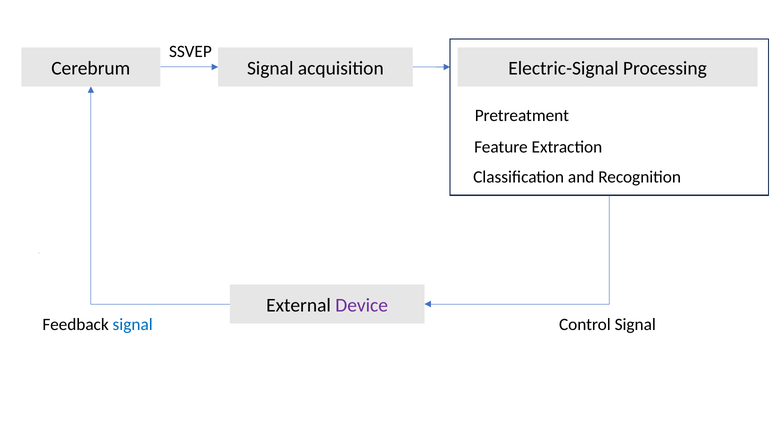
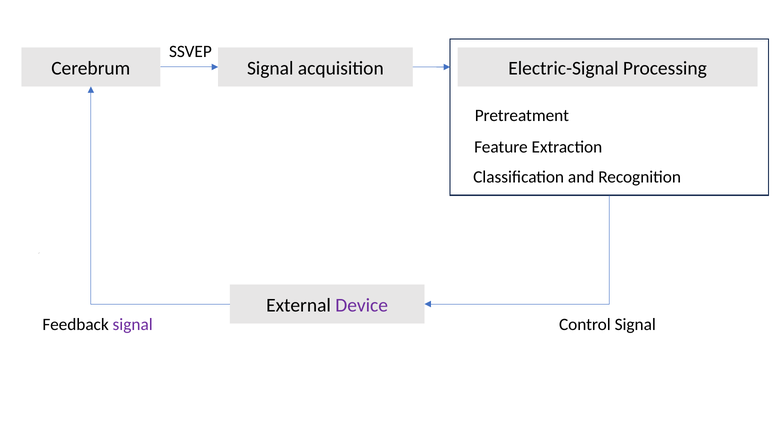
signal at (133, 325) colour: blue -> purple
